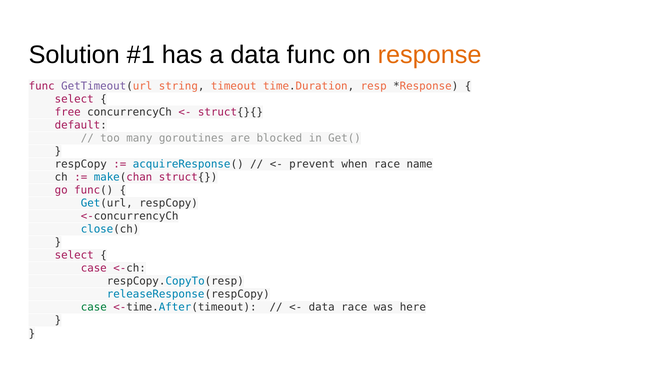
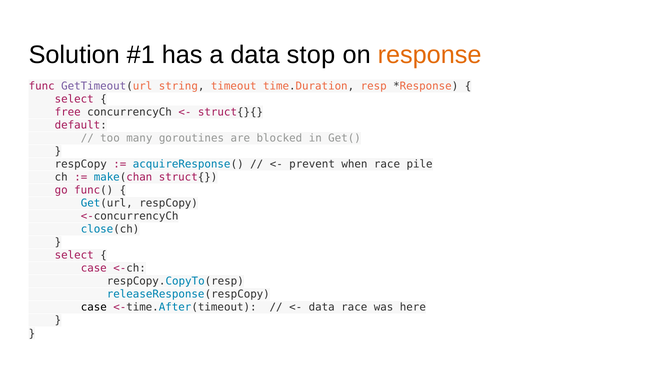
data func: func -> stop
name: name -> pile
case at (94, 307) colour: green -> black
